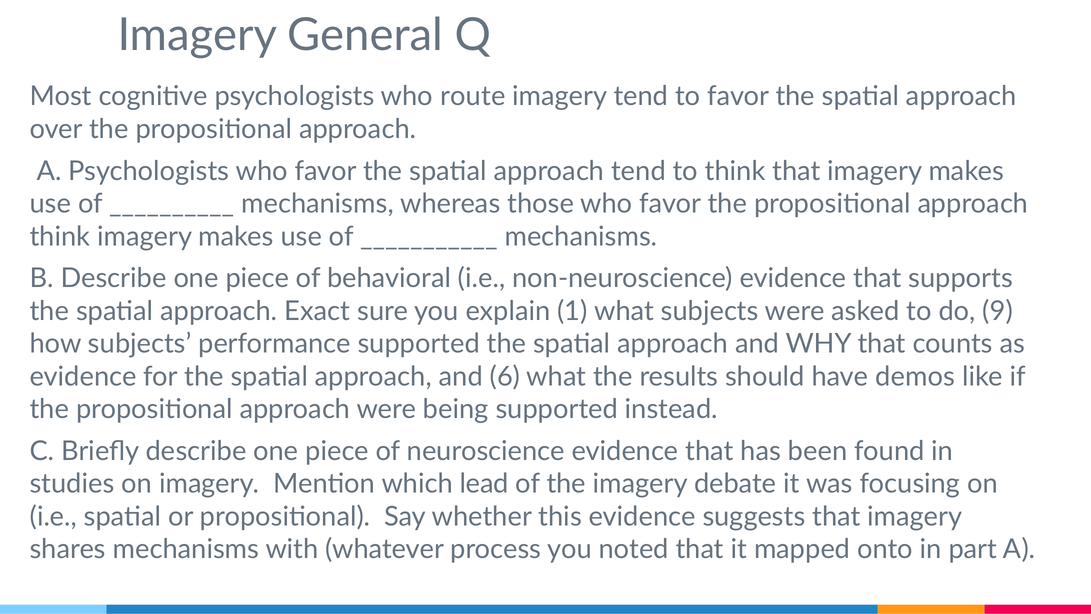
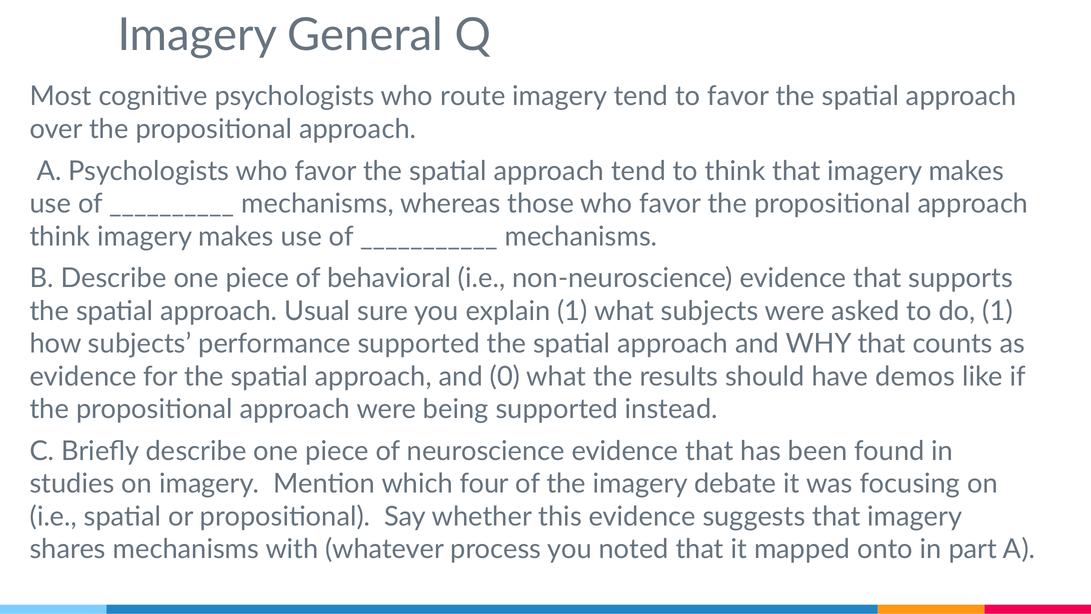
Exact: Exact -> Usual
do 9: 9 -> 1
6: 6 -> 0
lead: lead -> four
